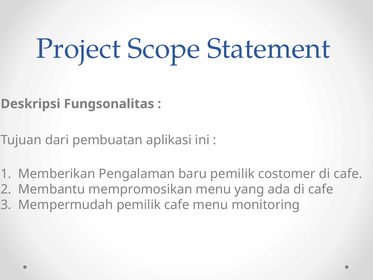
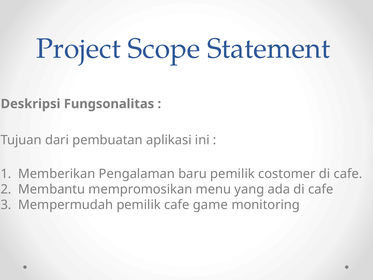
cafe menu: menu -> game
